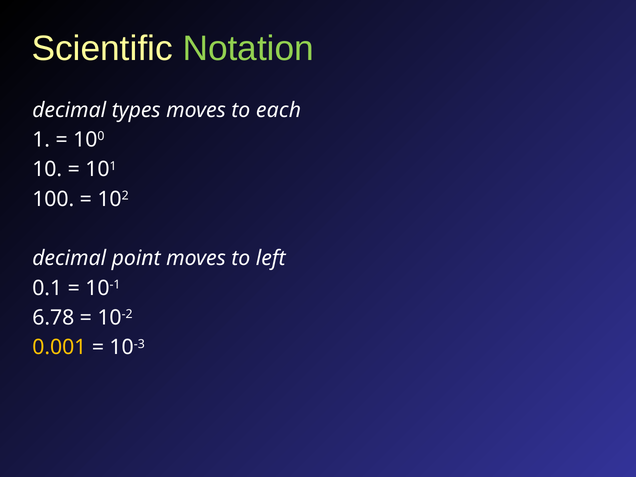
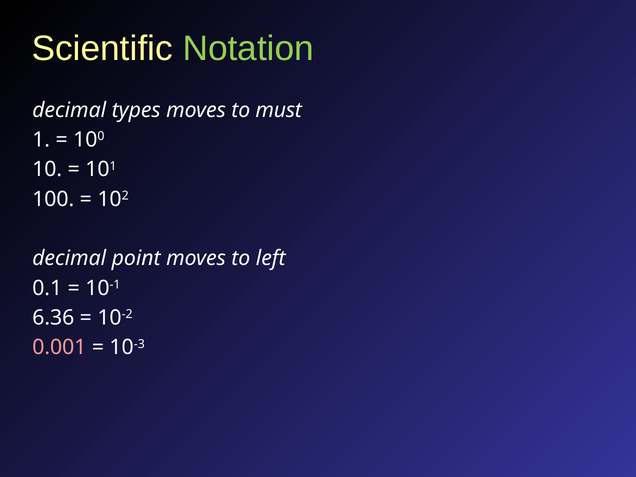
each: each -> must
6.78: 6.78 -> 6.36
0.001 colour: yellow -> pink
